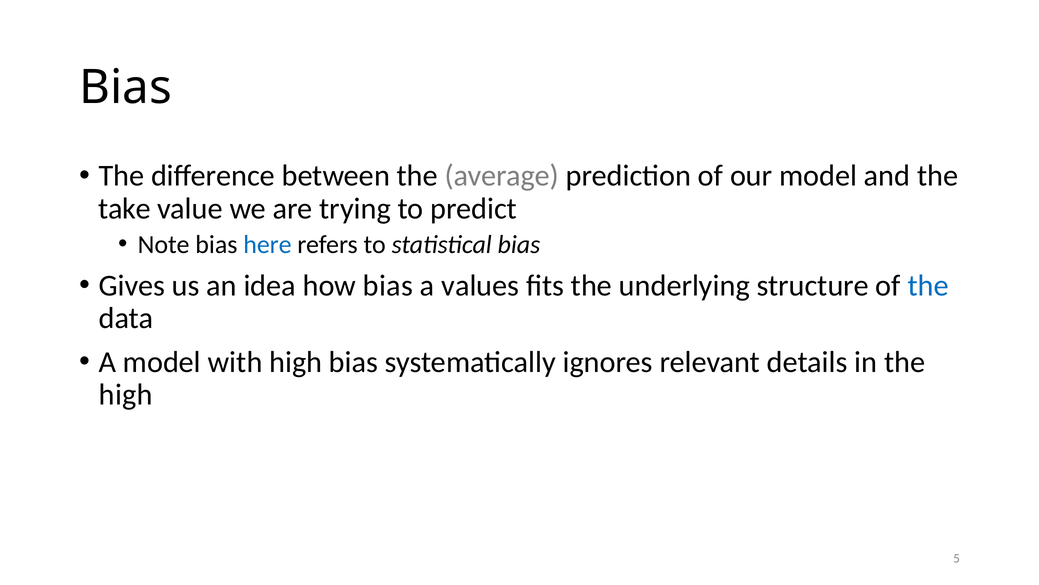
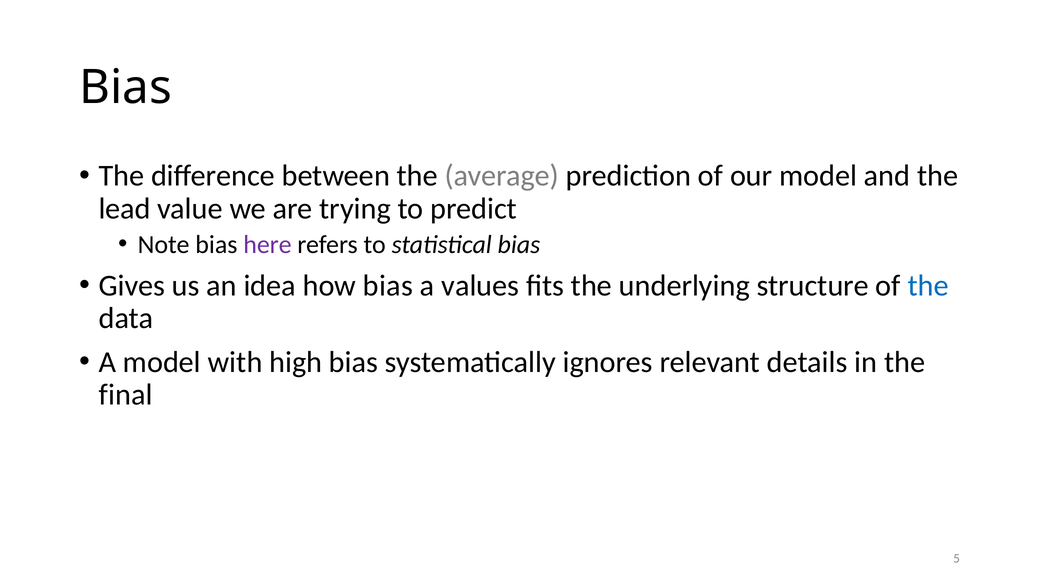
take: take -> lead
here colour: blue -> purple
high at (126, 394): high -> final
